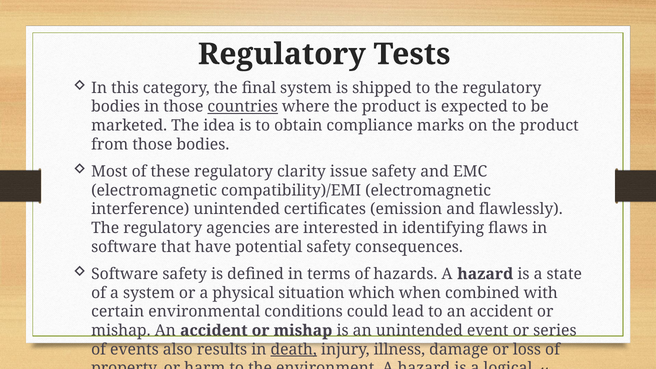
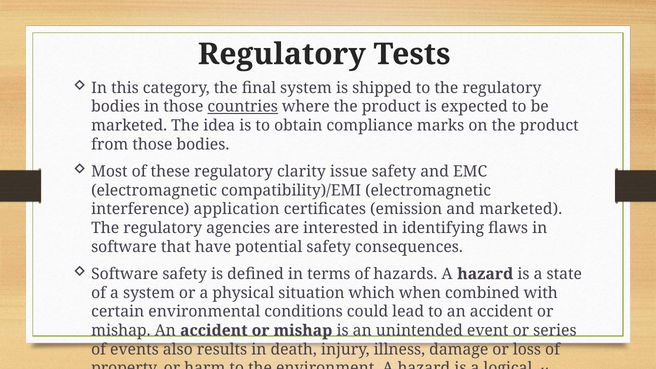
interference unintended: unintended -> application
and flawlessly: flawlessly -> marketed
death underline: present -> none
